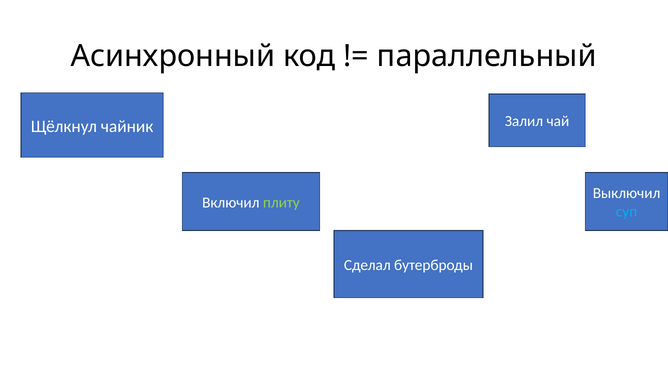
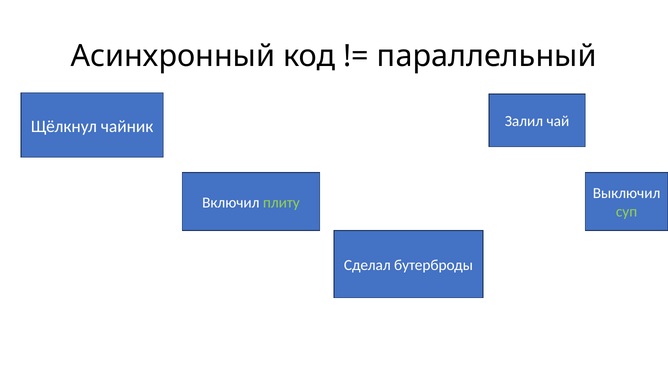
суп colour: light blue -> light green
